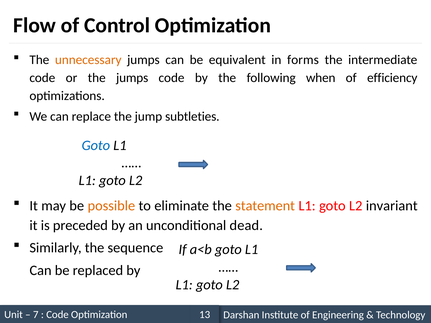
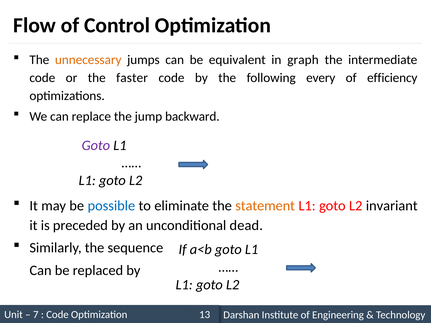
forms: forms -> graph
the jumps: jumps -> faster
when: when -> every
subtleties: subtleties -> backward
Goto at (96, 145) colour: blue -> purple
possible colour: orange -> blue
